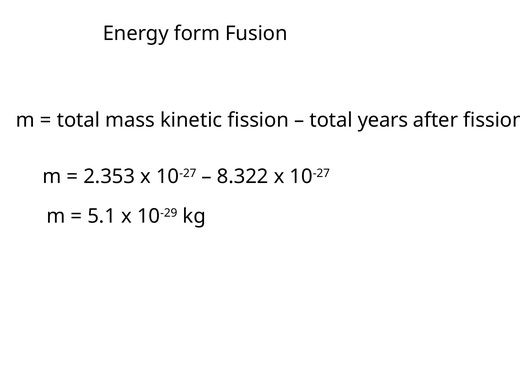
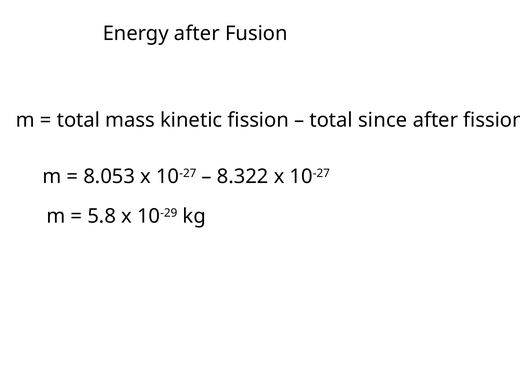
Energy form: form -> after
years: years -> since
2.353: 2.353 -> 8.053
5.1: 5.1 -> 5.8
